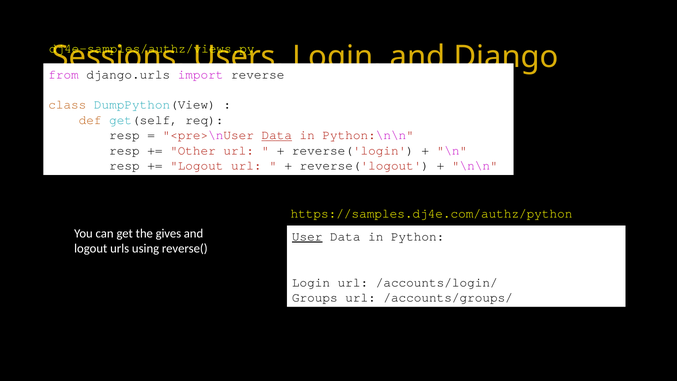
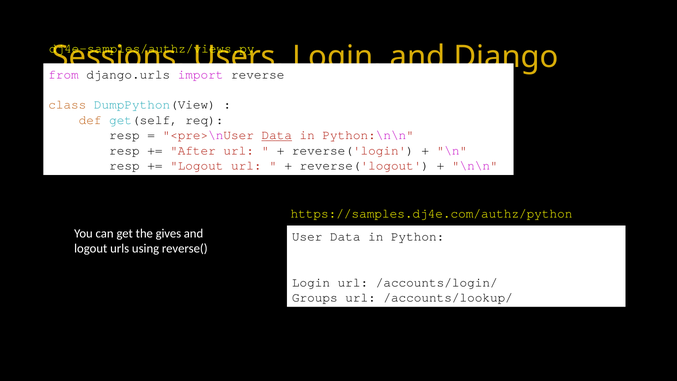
Other: Other -> After
User underline: present -> none
/accounts/groups/: /accounts/groups/ -> /accounts/lookup/
